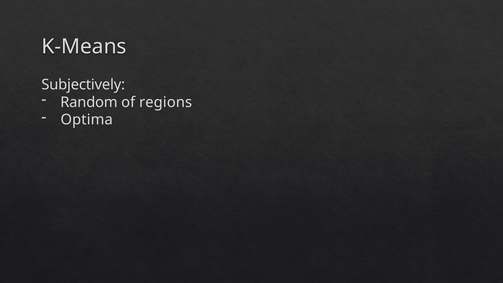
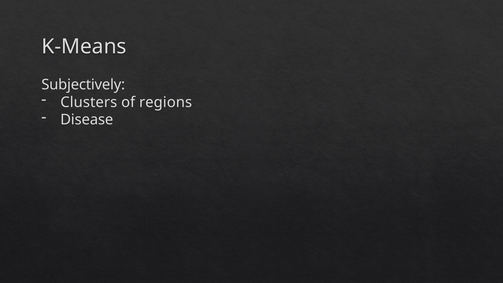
Random: Random -> Clusters
Optima: Optima -> Disease
